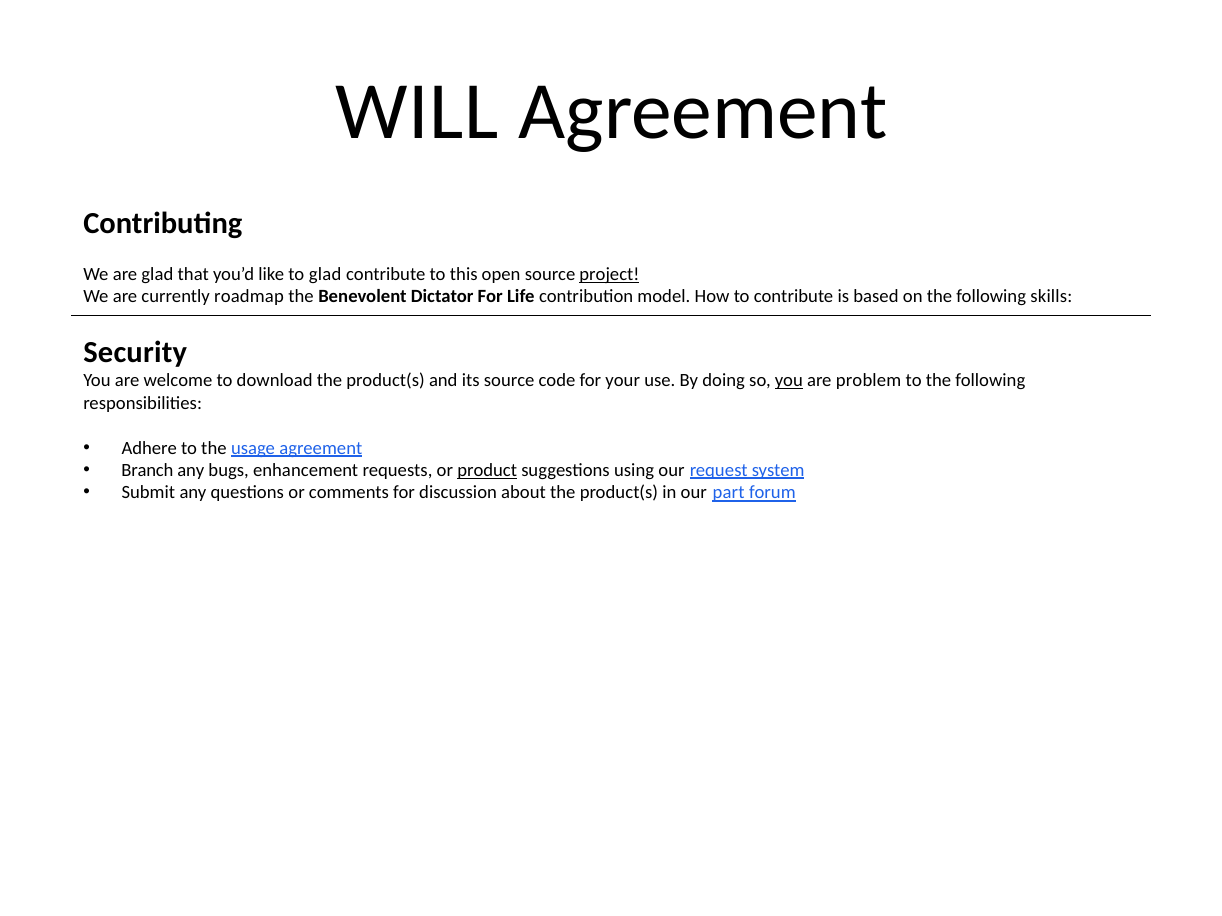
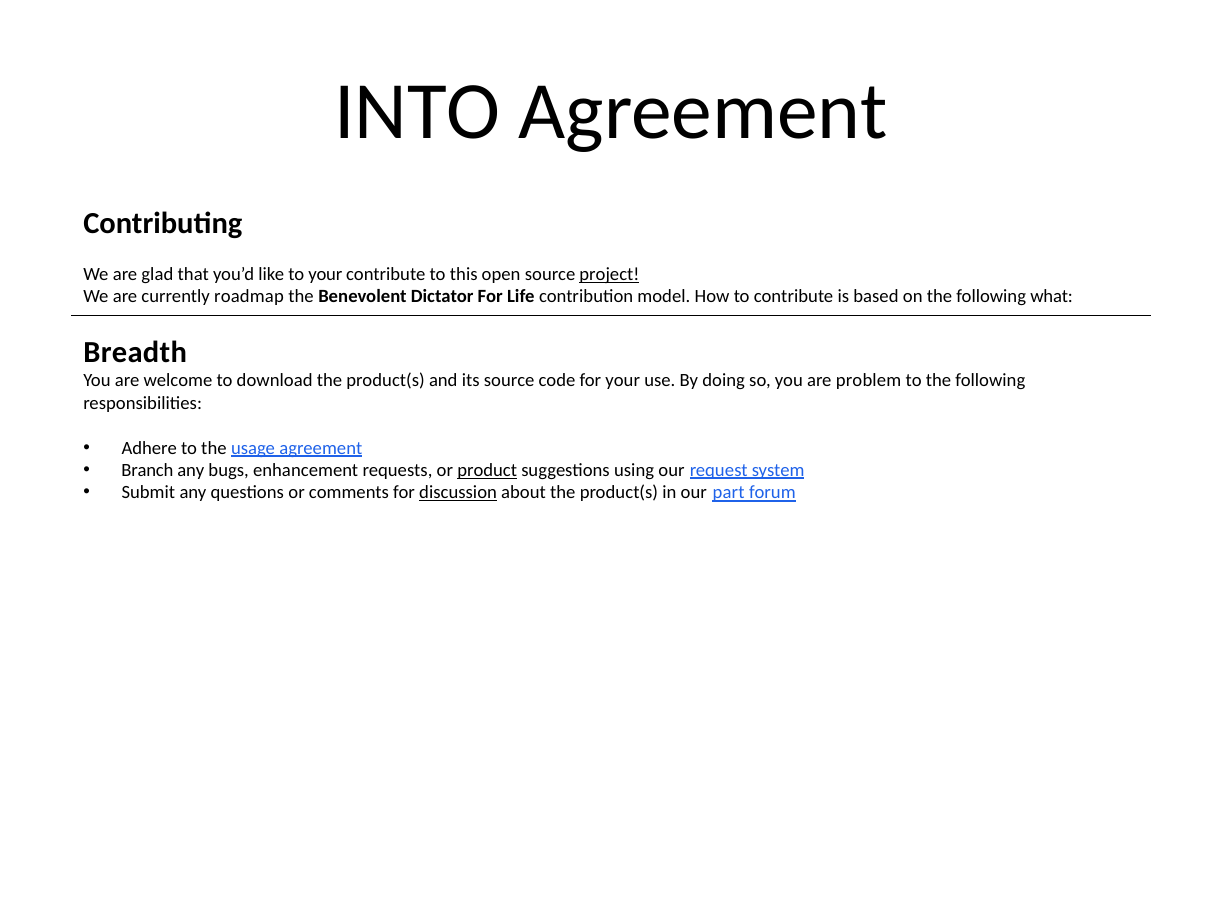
WILL: WILL -> INTO
to glad: glad -> your
skills: skills -> what
Security: Security -> Breadth
you at (789, 381) underline: present -> none
discussion underline: none -> present
